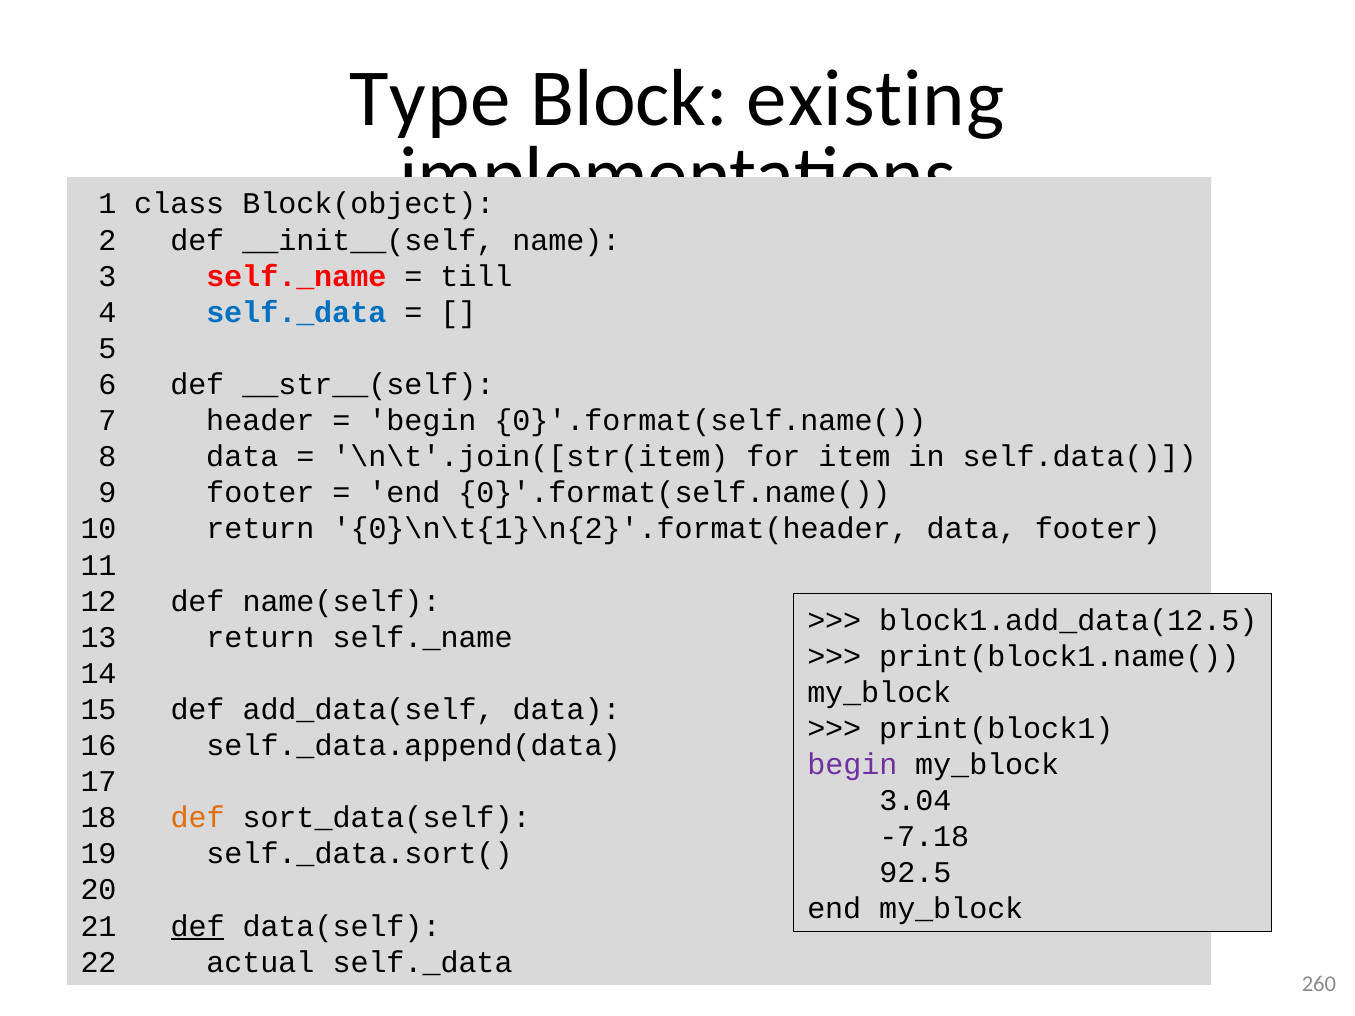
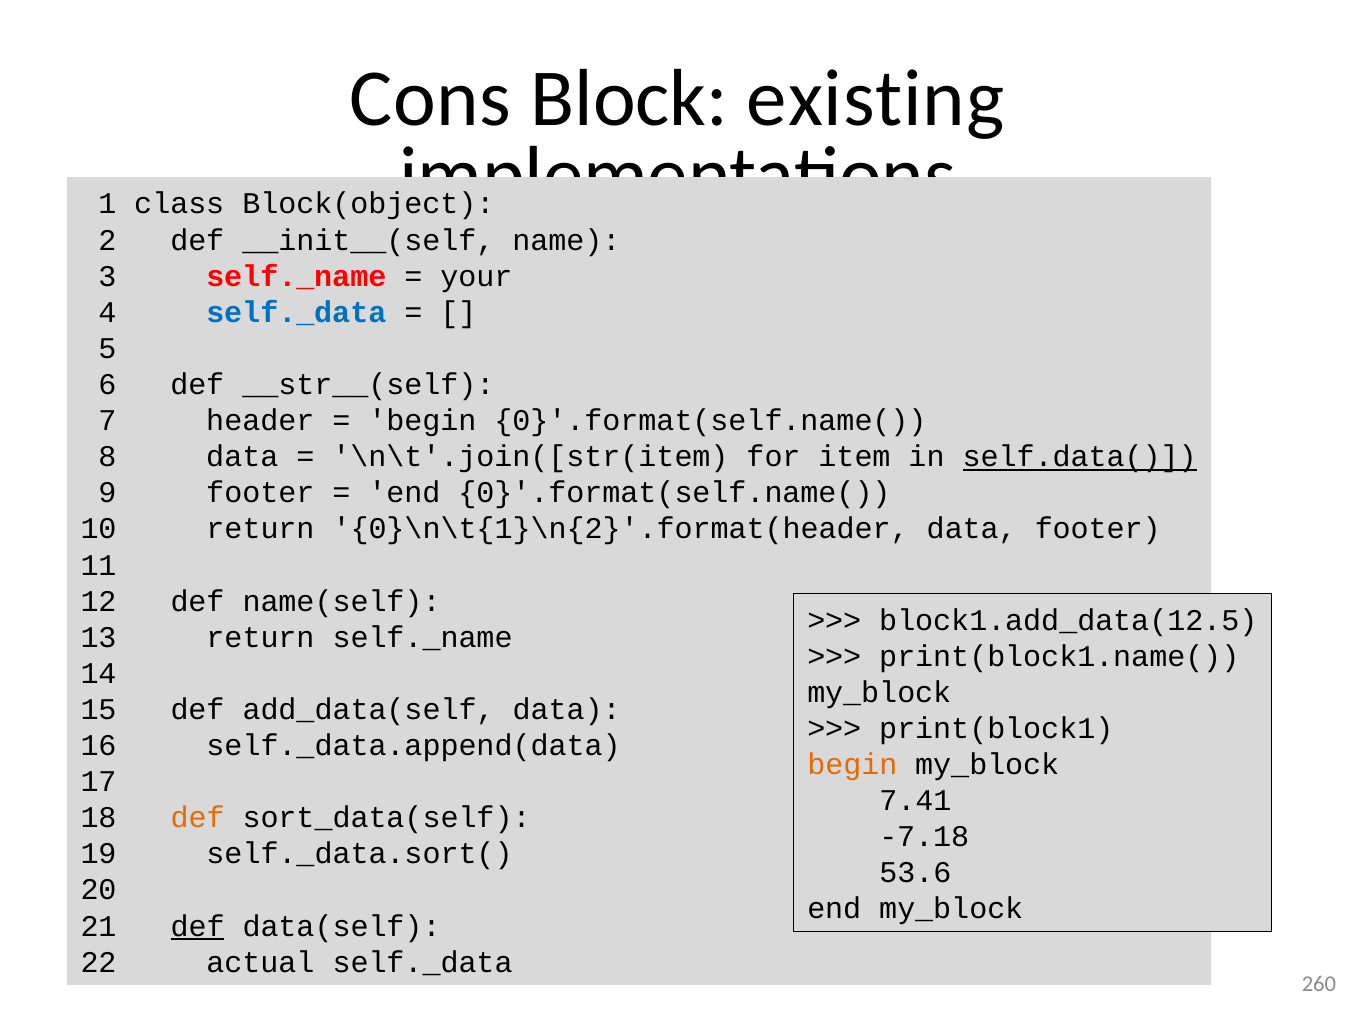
Type: Type -> Cons
till: till -> your
self.data( underline: none -> present
begin at (852, 765) colour: purple -> orange
3.04: 3.04 -> 7.41
92.5: 92.5 -> 53.6
